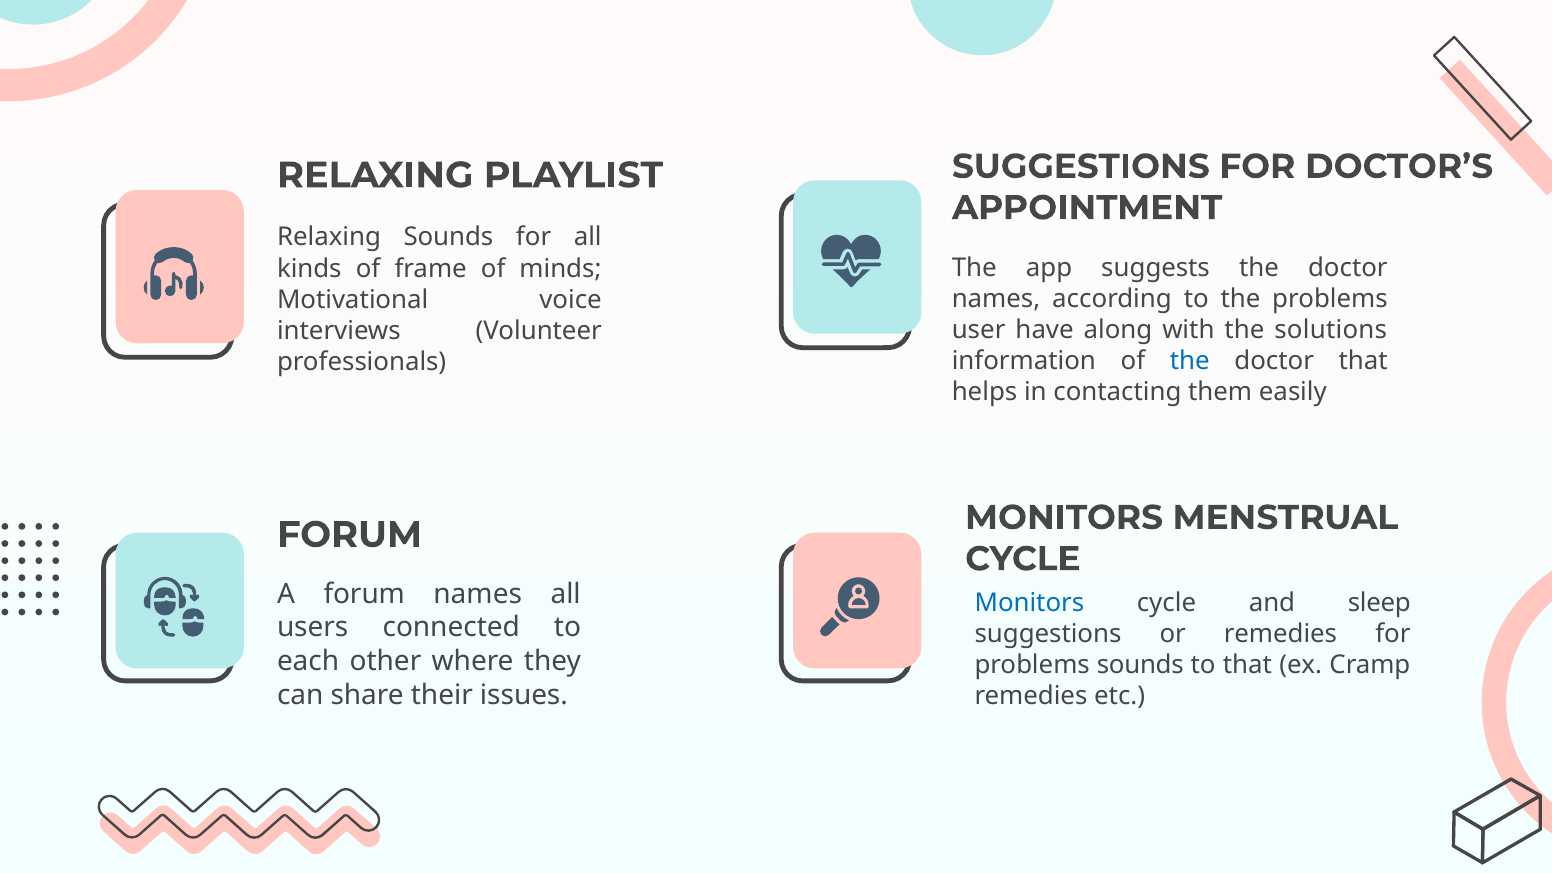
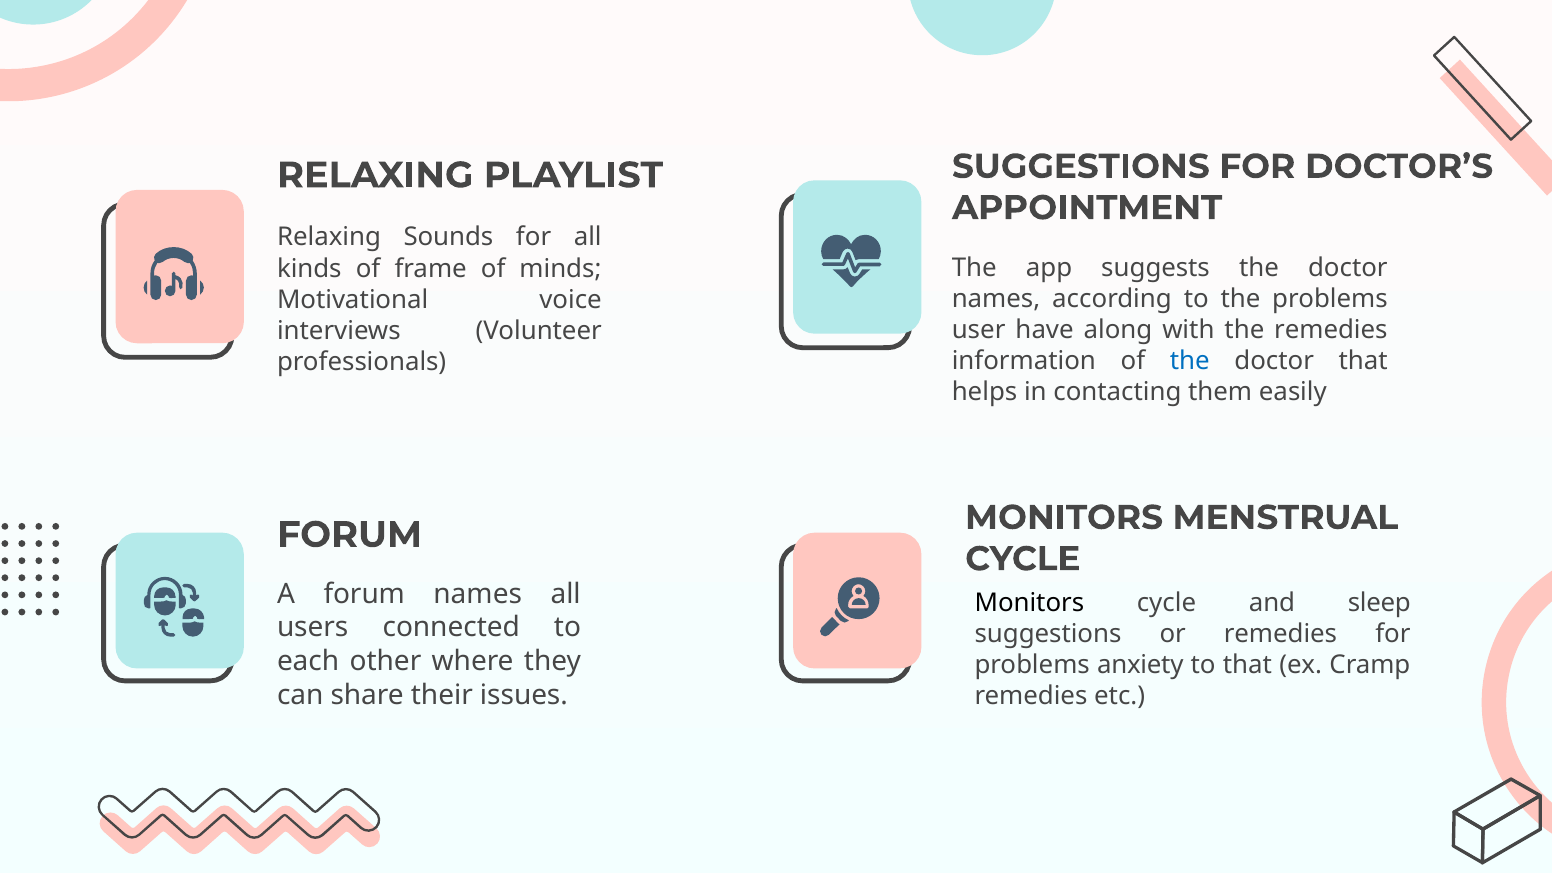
the solutions: solutions -> remedies
Monitors at (1029, 603) colour: blue -> black
problems sounds: sounds -> anxiety
